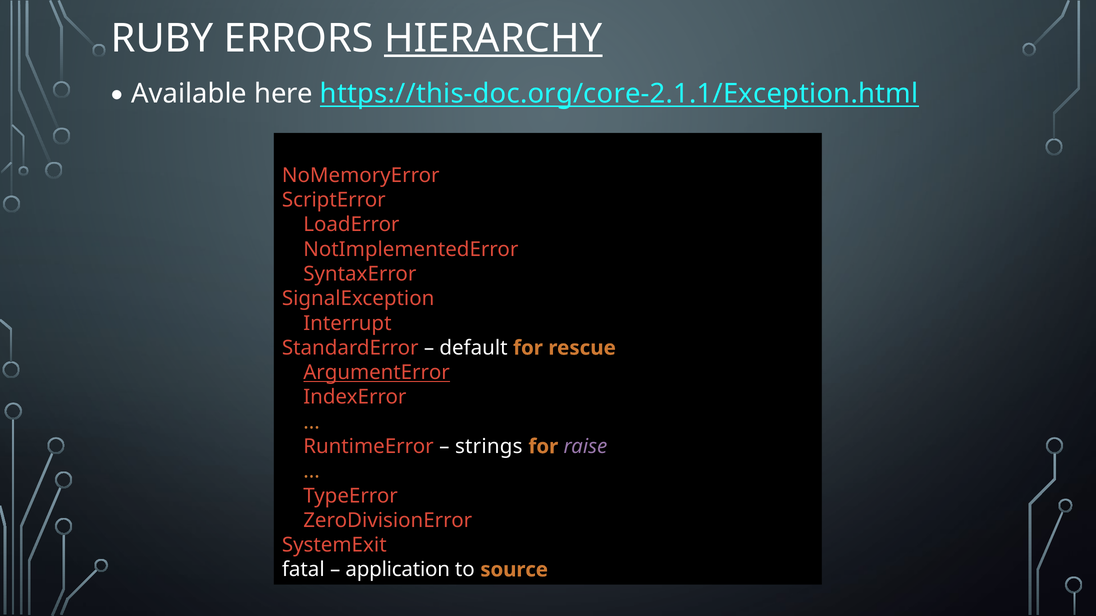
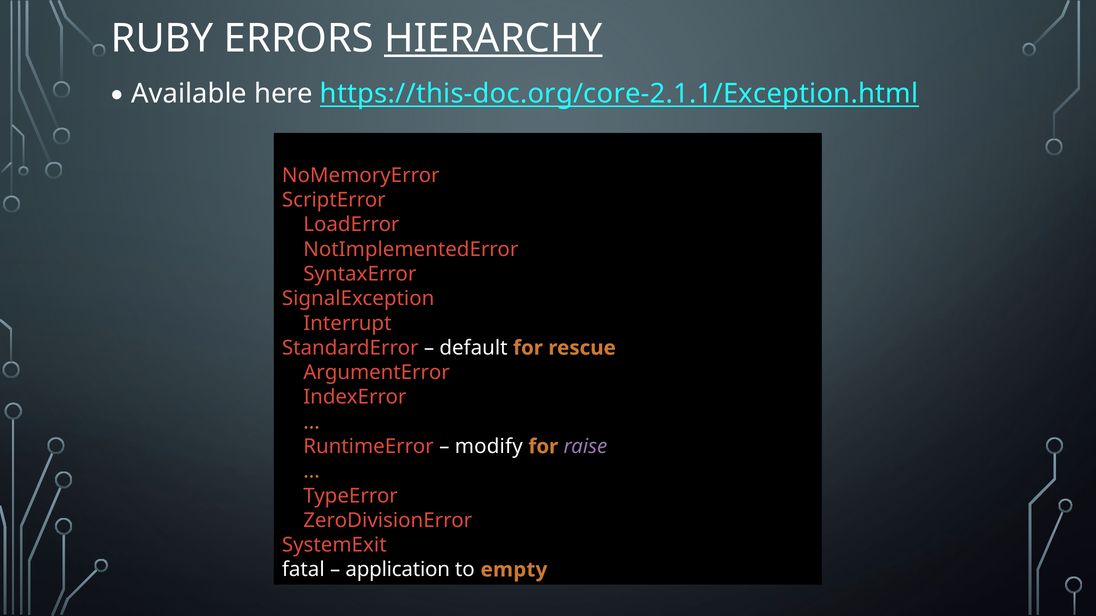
ArgumentError underline: present -> none
strings: strings -> modify
source: source -> empty
